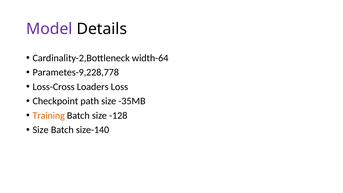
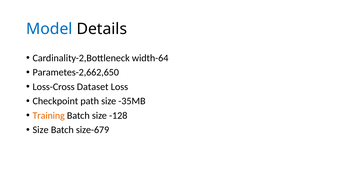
Model colour: purple -> blue
Parametes-9,228,778: Parametes-9,228,778 -> Parametes-2,662,650
Loaders: Loaders -> Dataset
size-140: size-140 -> size-679
